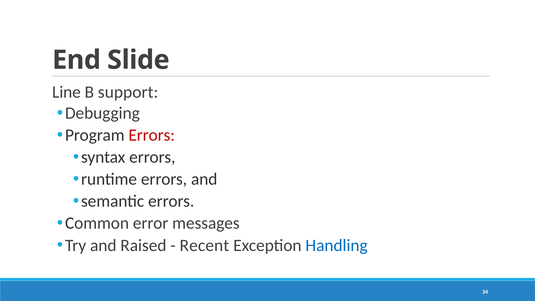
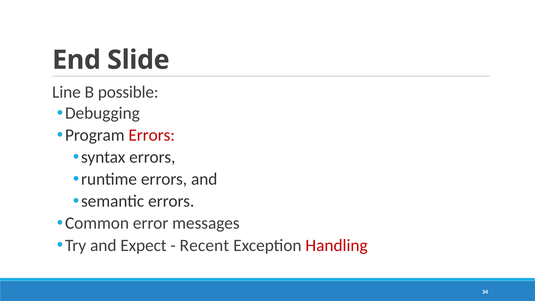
support: support -> possible
Raised: Raised -> Expect
Handling colour: blue -> red
